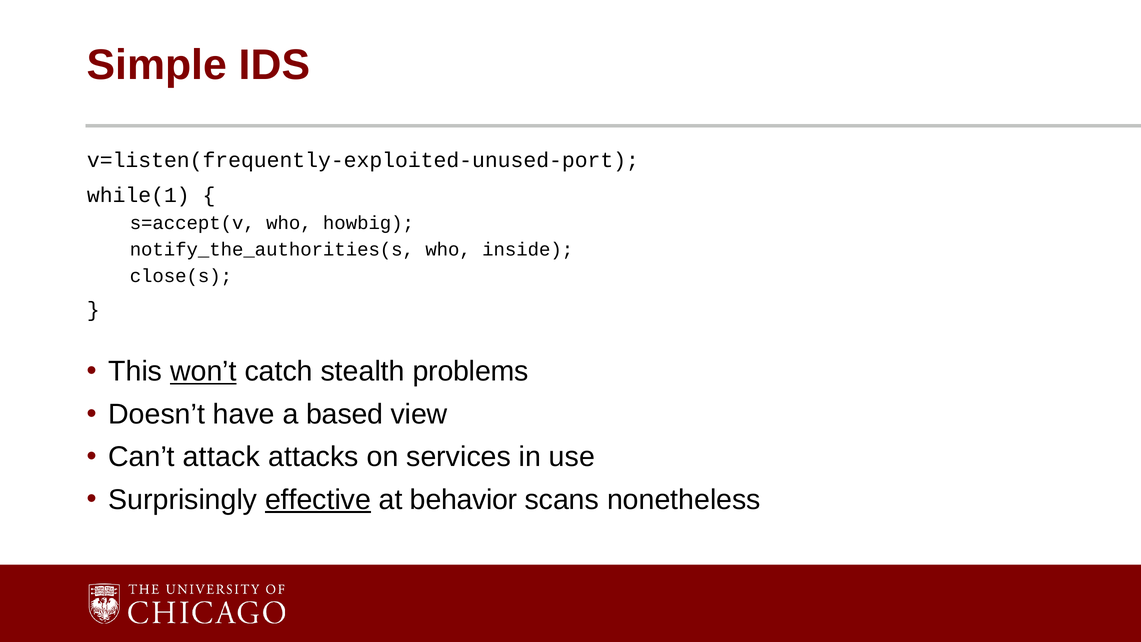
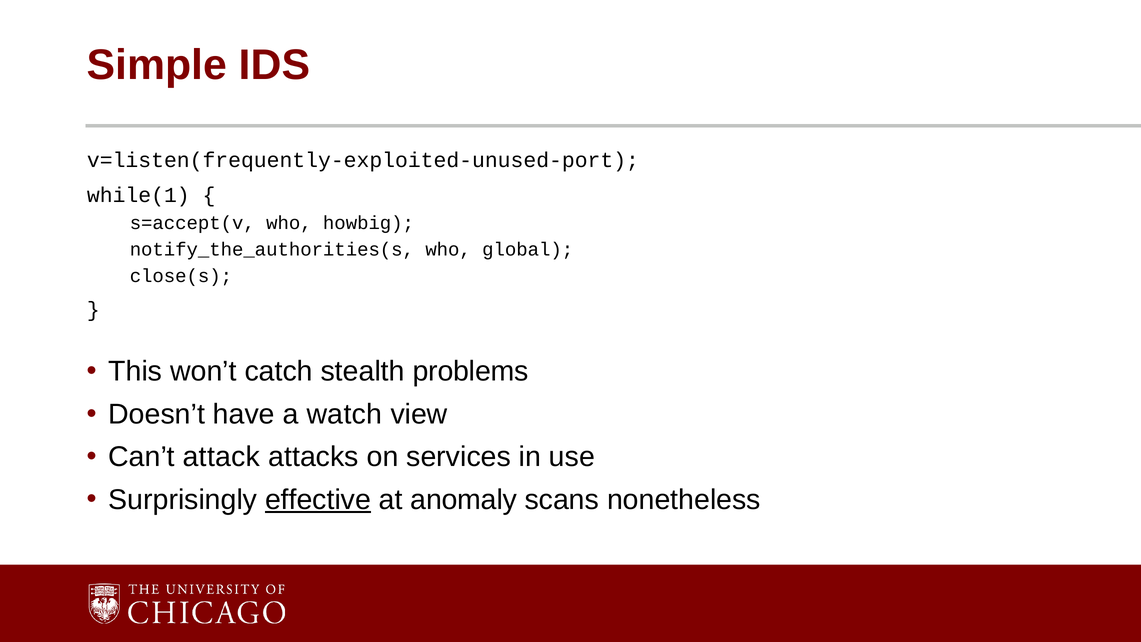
inside: inside -> global
won’t underline: present -> none
based: based -> watch
behavior: behavior -> anomaly
